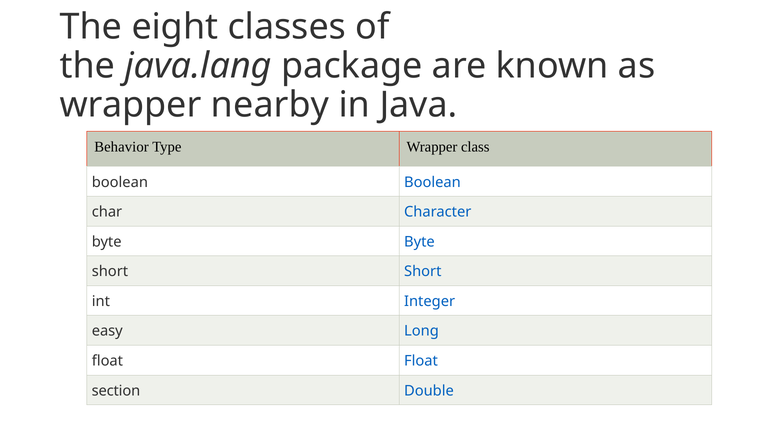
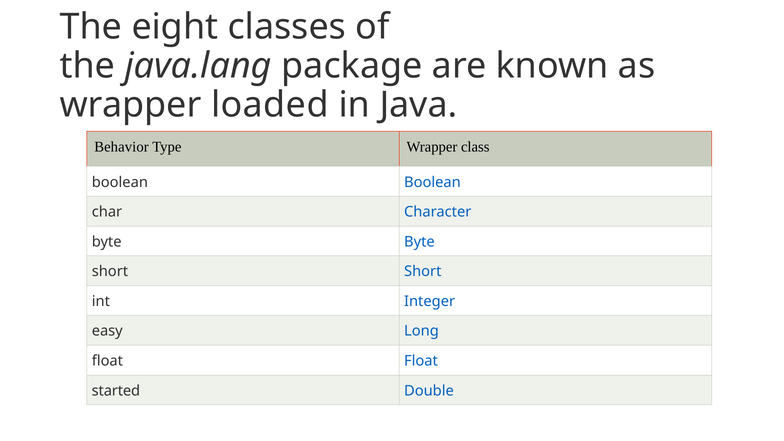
nearby: nearby -> loaded
section: section -> started
